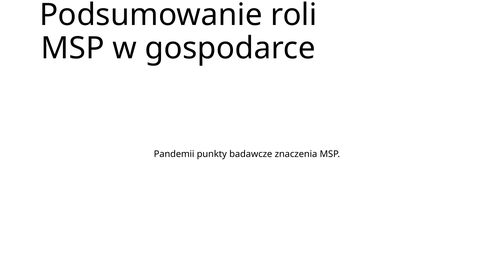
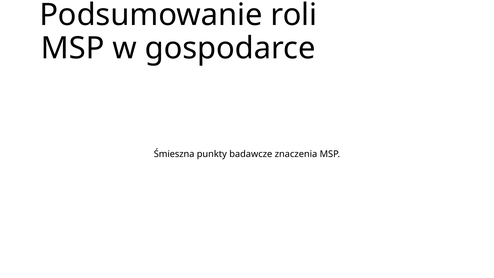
Pandemii: Pandemii -> Śmieszna
